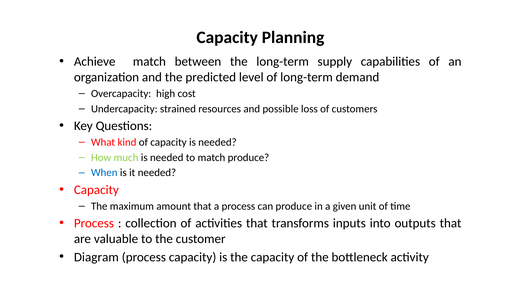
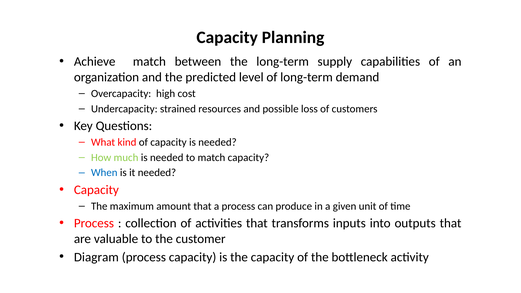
match produce: produce -> capacity
